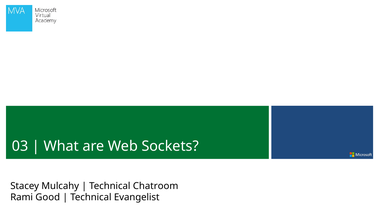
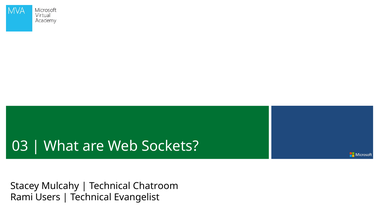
Good: Good -> Users
